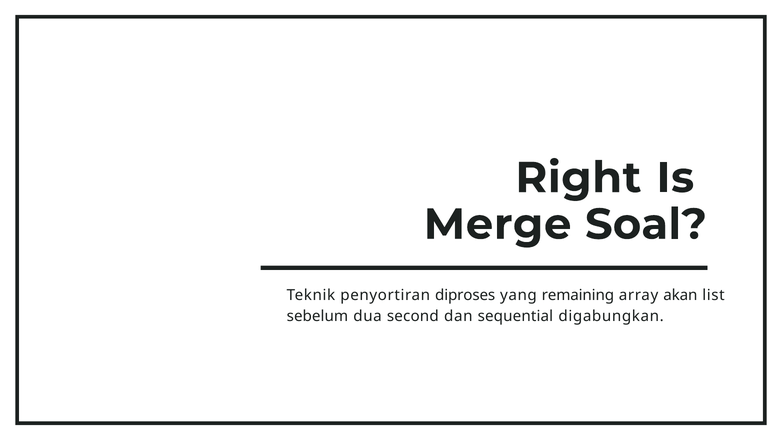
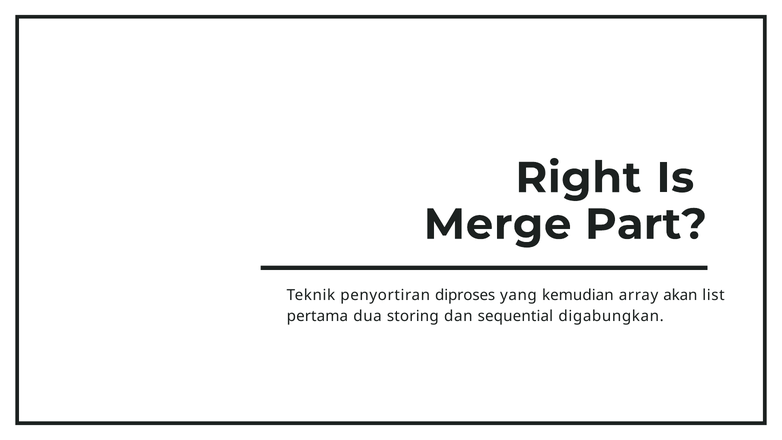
Soal: Soal -> Part
remaining: remaining -> kemudian
sebelum: sebelum -> pertama
second: second -> storing
